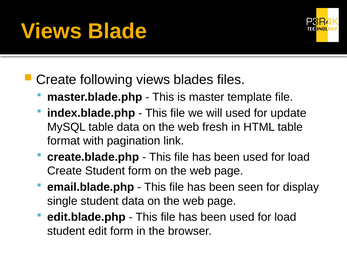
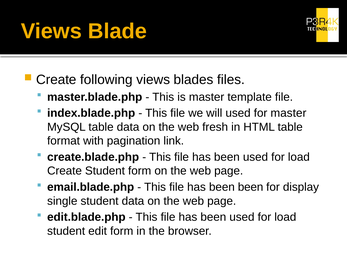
for update: update -> master
been seen: seen -> been
